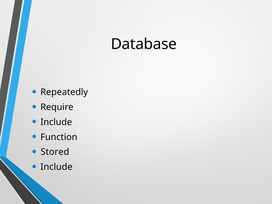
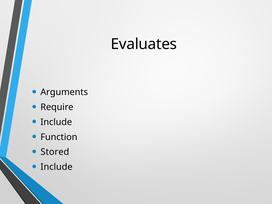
Database: Database -> Evaluates
Repeatedly: Repeatedly -> Arguments
